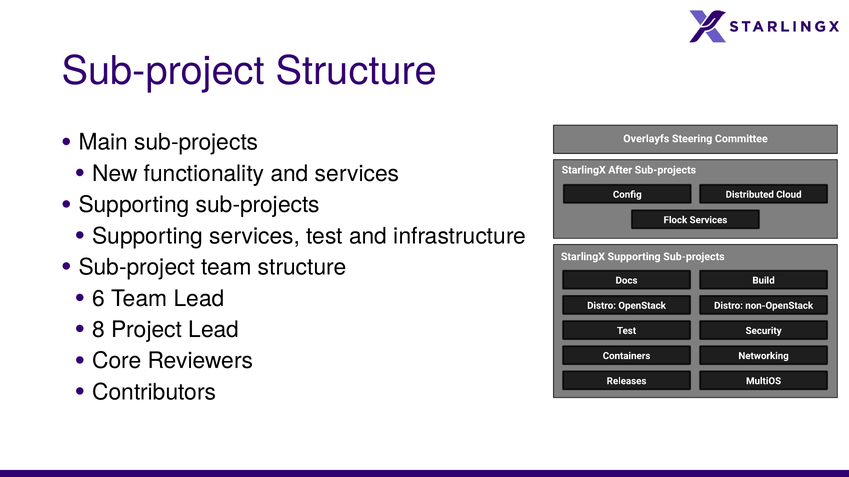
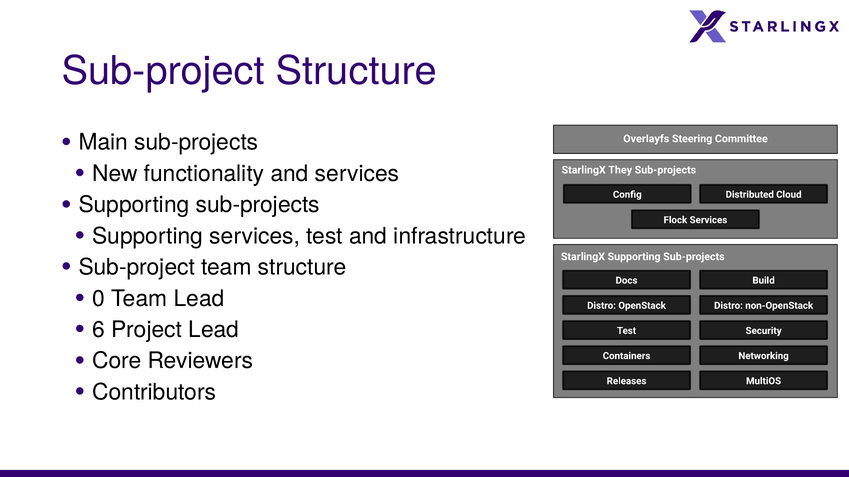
After: After -> They
6: 6 -> 0
8: 8 -> 6
